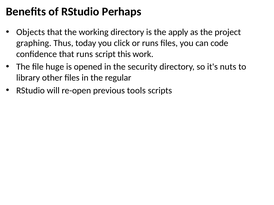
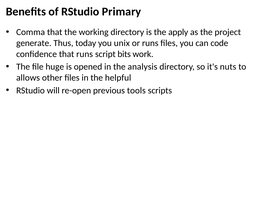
Perhaps: Perhaps -> Primary
Objects: Objects -> Comma
graphing: graphing -> generate
click: click -> unix
this: this -> bits
security: security -> analysis
library: library -> allows
regular: regular -> helpful
